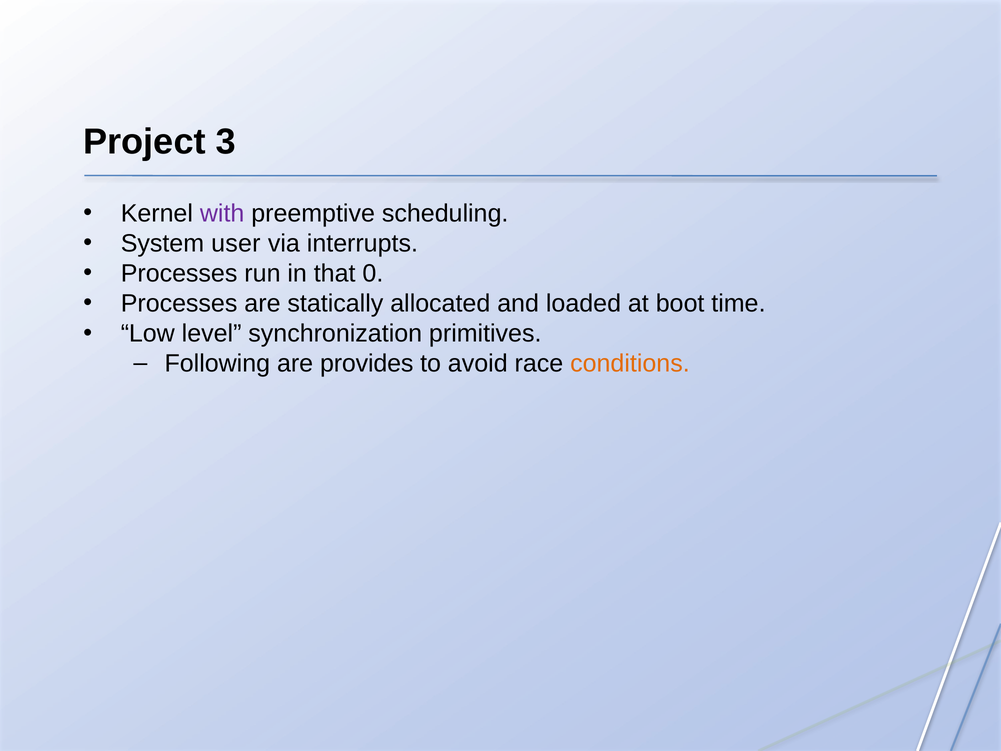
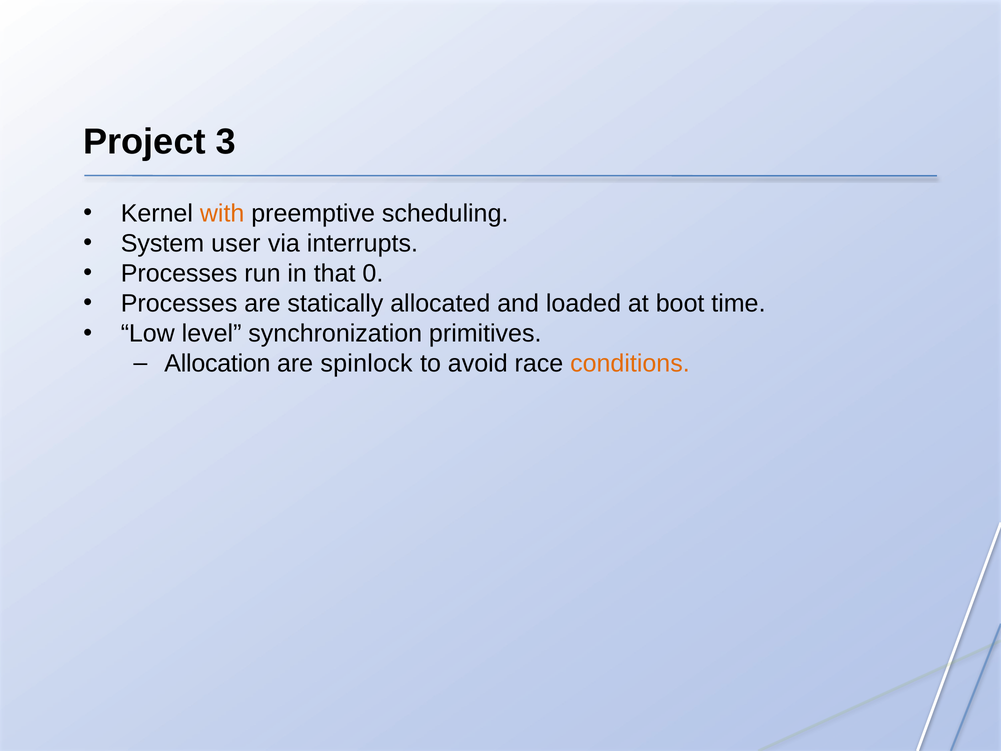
with colour: purple -> orange
Following: Following -> Allocation
provides: provides -> spinlock
